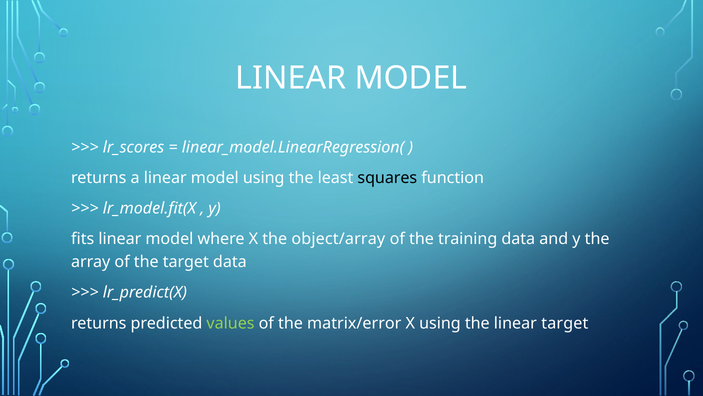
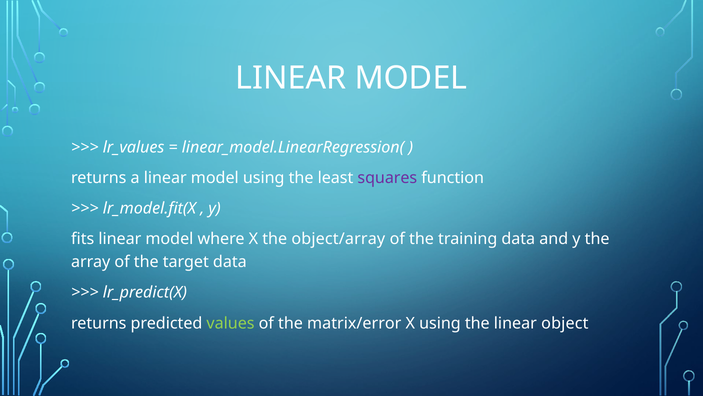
lr_scores: lr_scores -> lr_values
squares colour: black -> purple
linear target: target -> object
